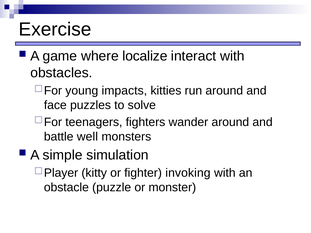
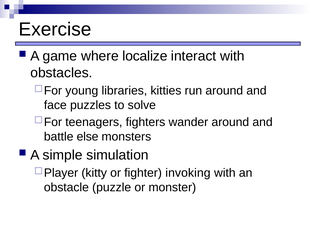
impacts: impacts -> libraries
well: well -> else
